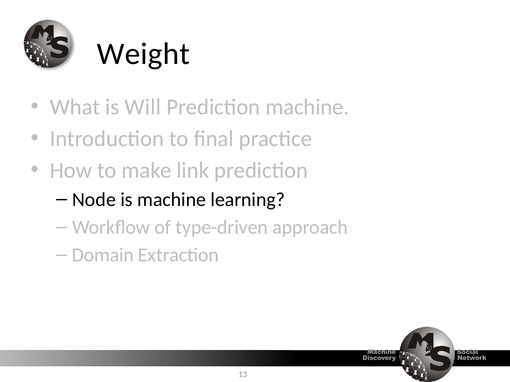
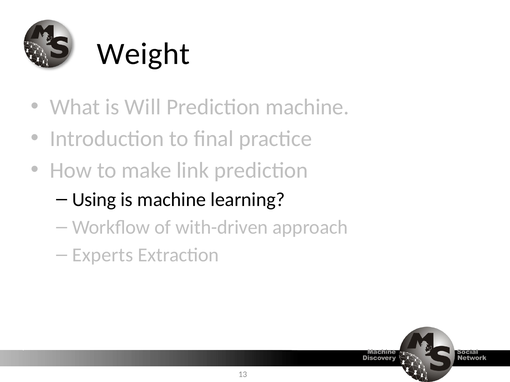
Node: Node -> Using
type-driven: type-driven -> with-driven
Domain: Domain -> Experts
